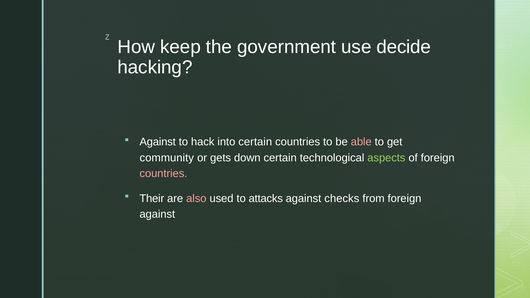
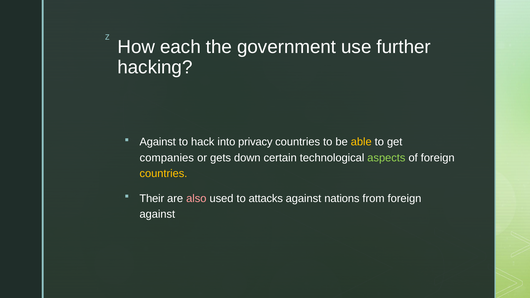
keep: keep -> each
decide: decide -> further
into certain: certain -> privacy
able colour: pink -> yellow
community: community -> companies
countries at (163, 174) colour: pink -> yellow
checks: checks -> nations
